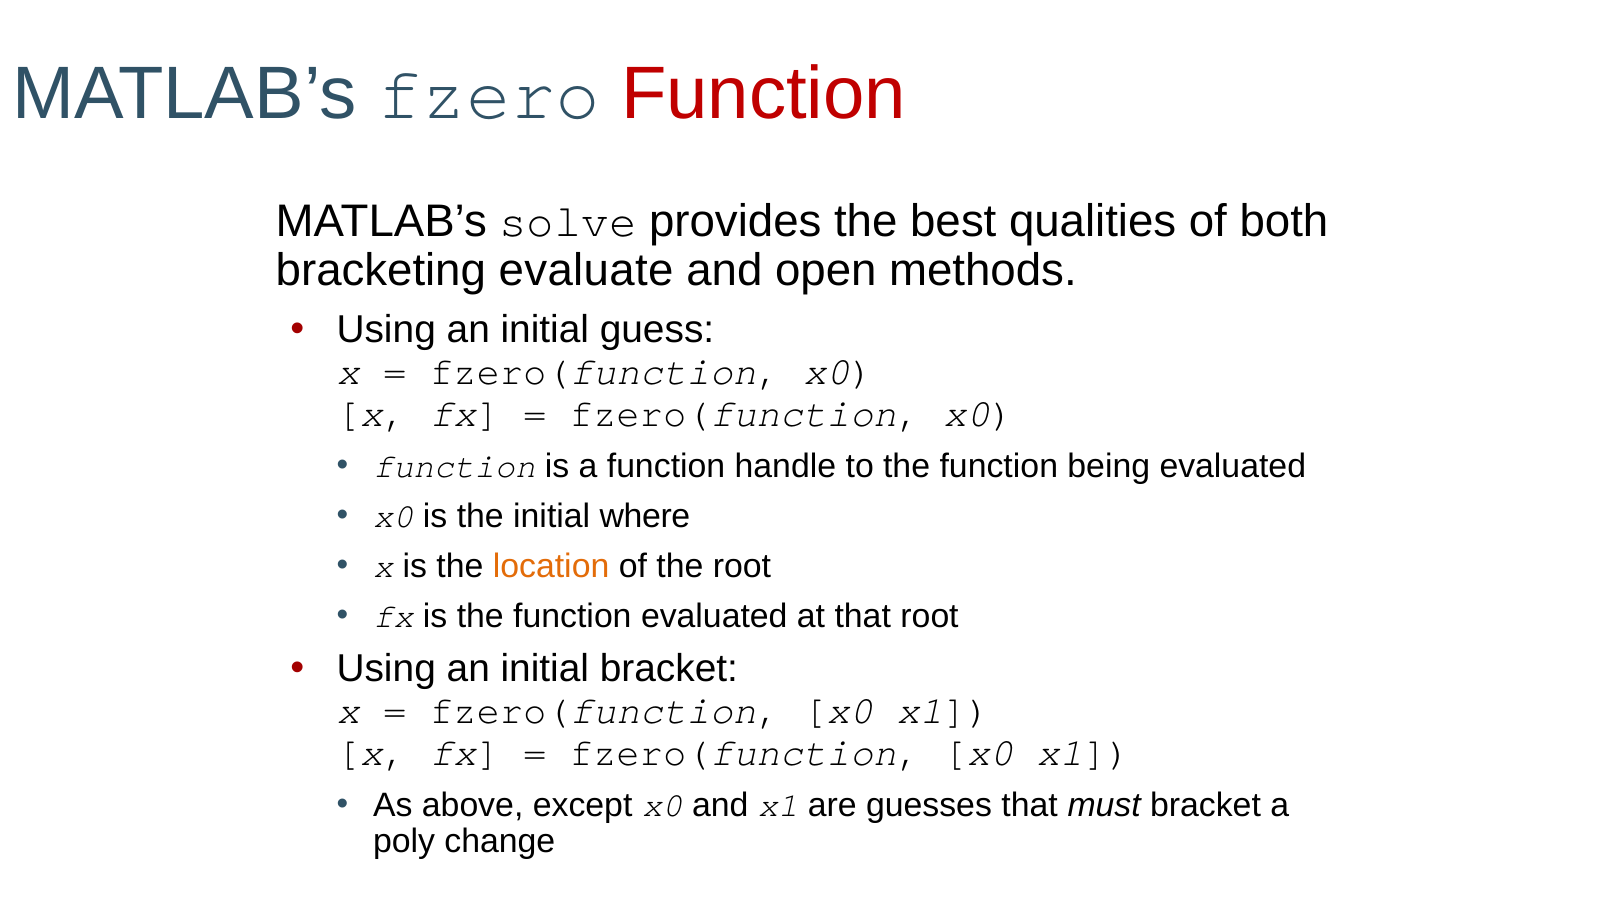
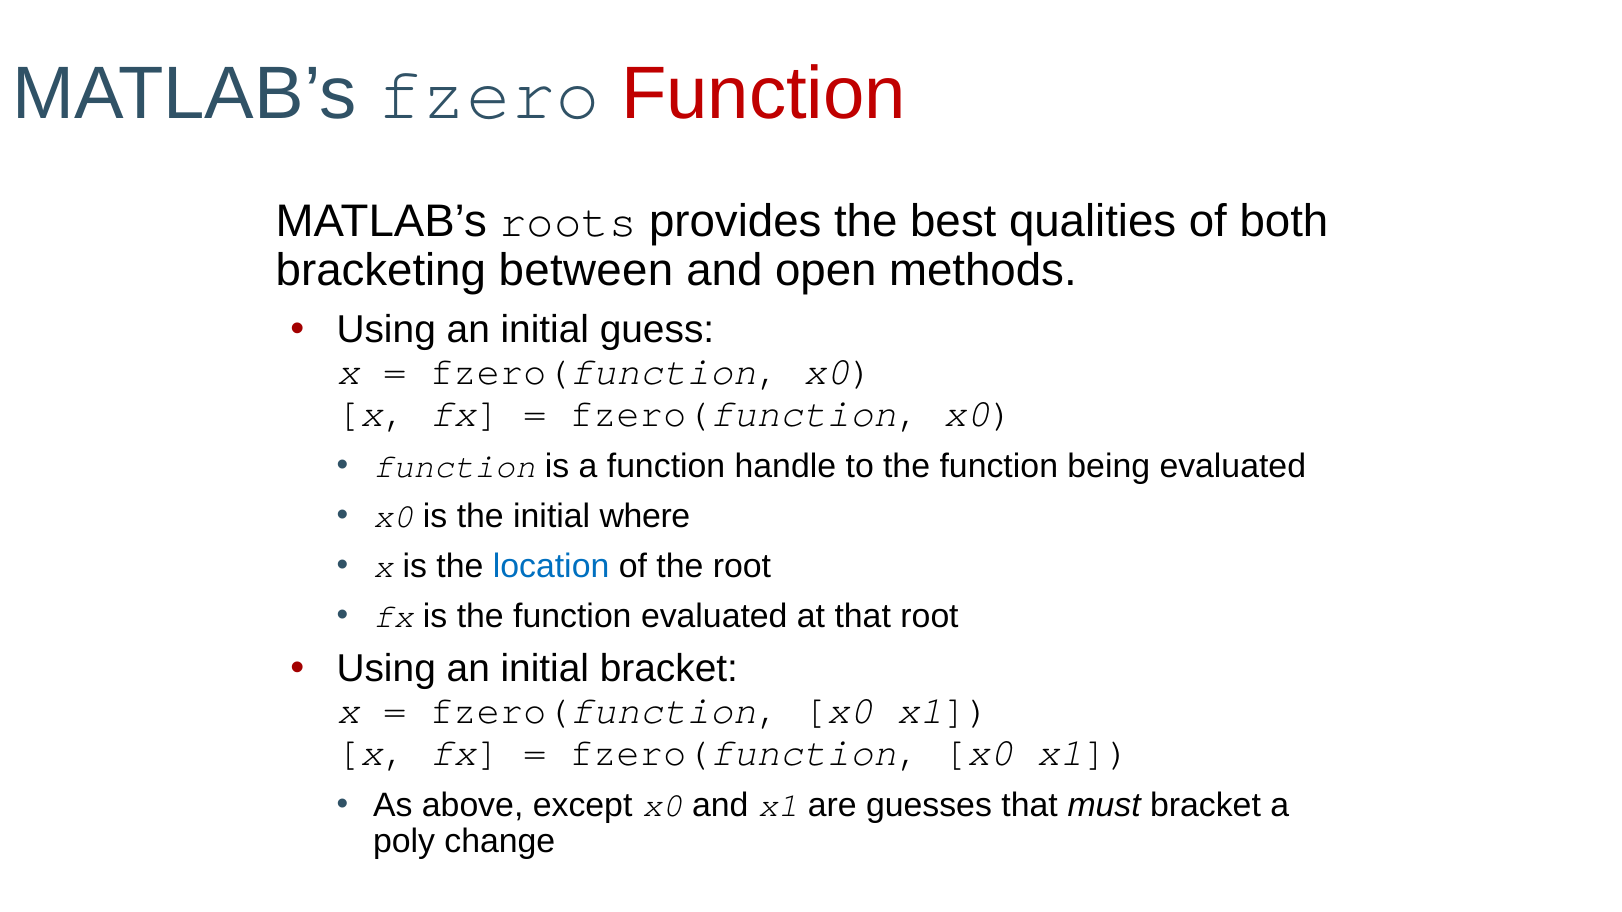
solve: solve -> roots
evaluate: evaluate -> between
location colour: orange -> blue
